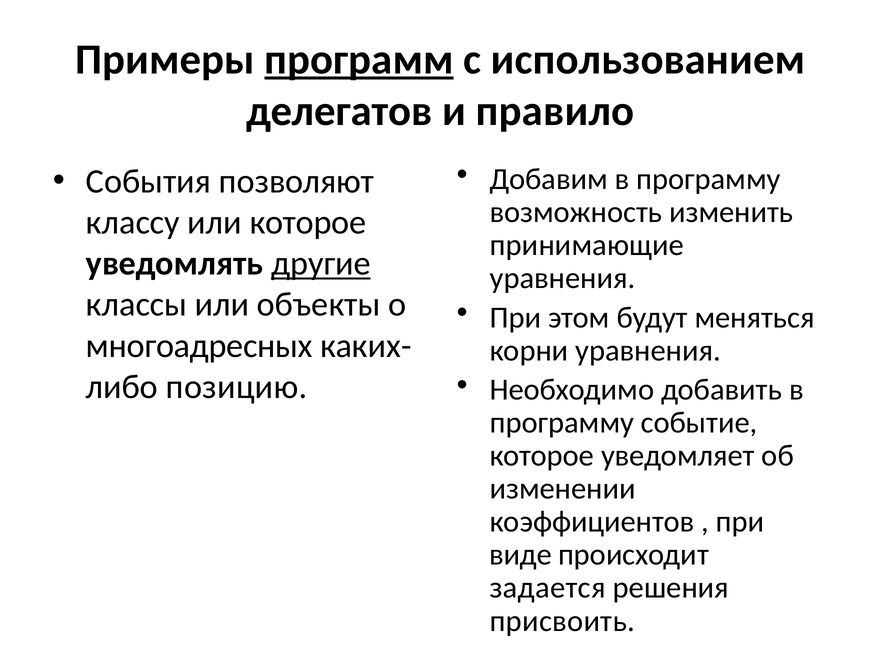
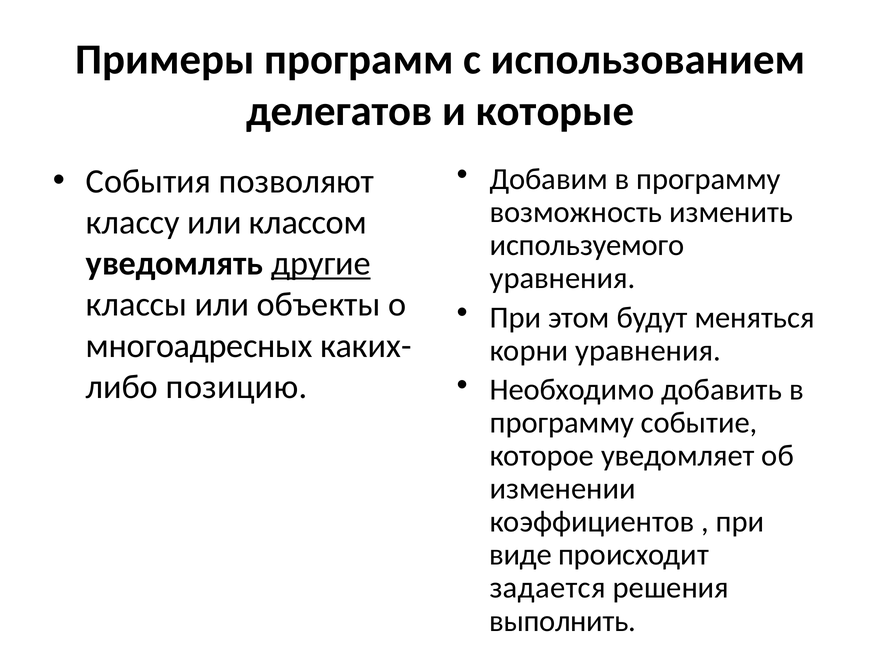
программ underline: present -> none
правило: правило -> которые
или которое: которое -> классом
принимающие: принимающие -> используемого
присвоить: присвоить -> выполнить
